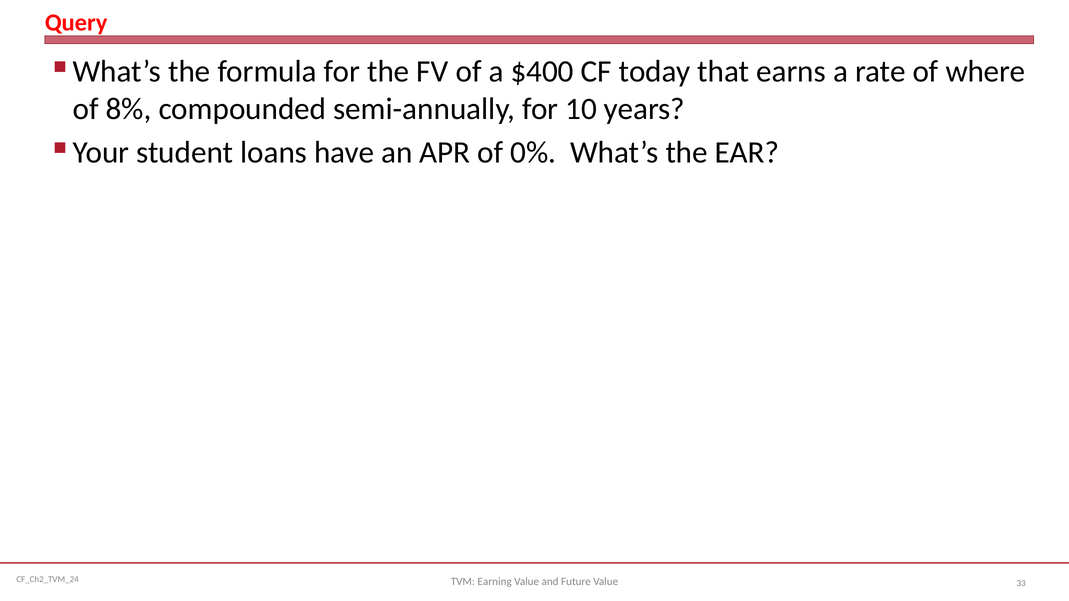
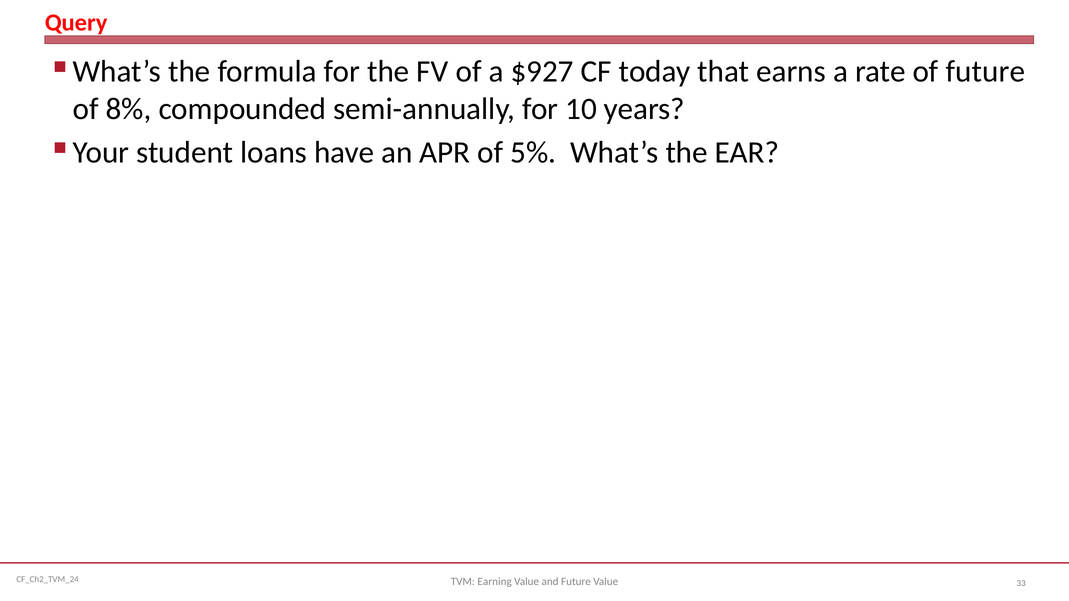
$400: $400 -> $927
of where: where -> future
0%: 0% -> 5%
